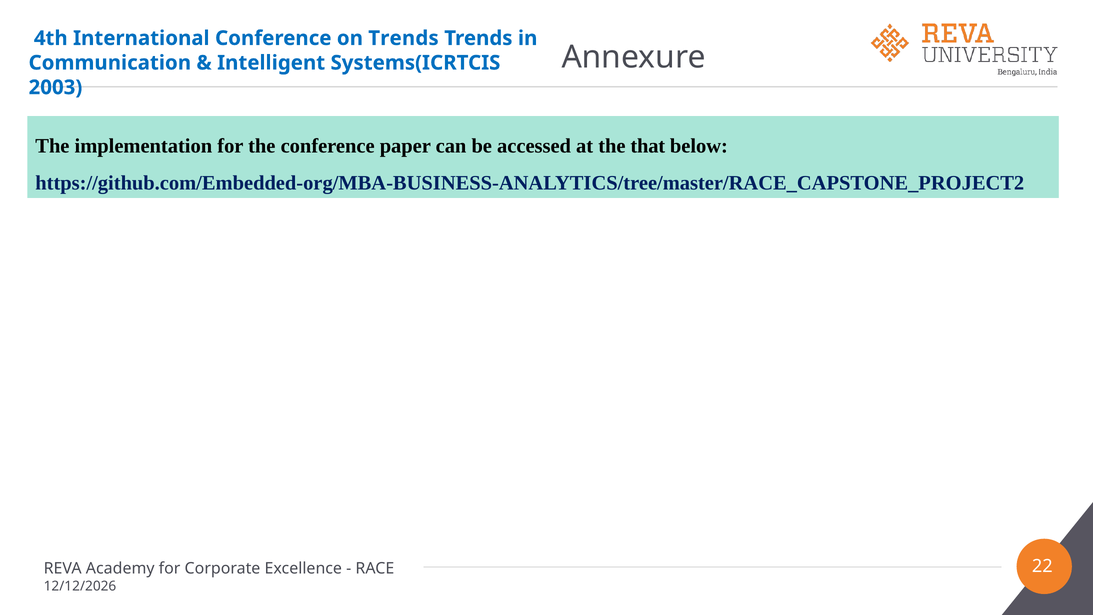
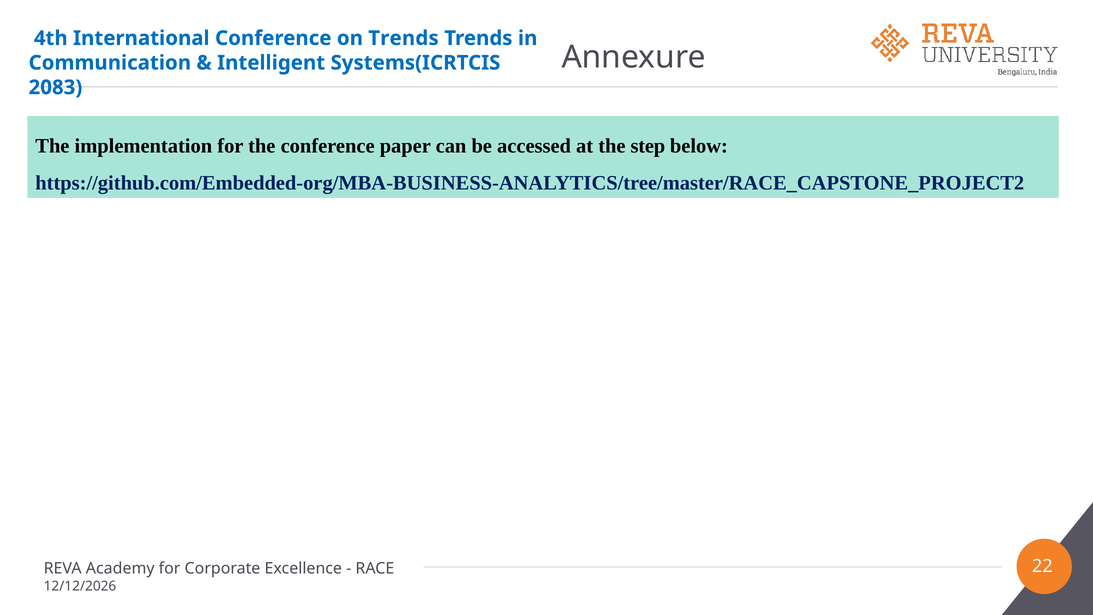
2003: 2003 -> 2083
that: that -> step
